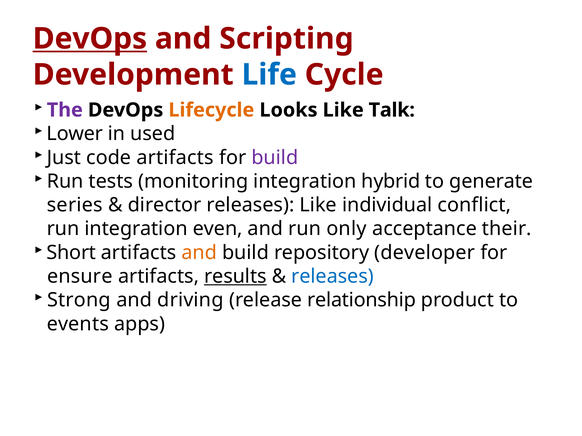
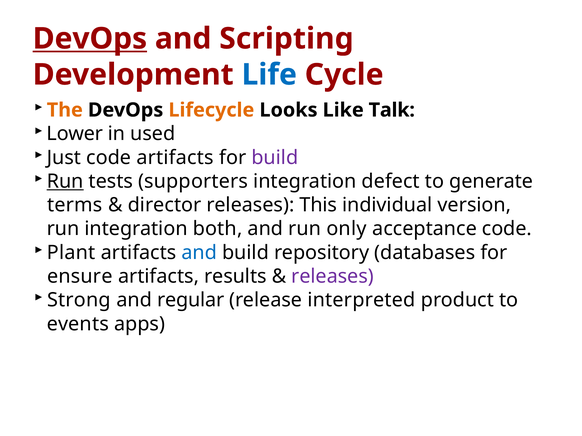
The colour: purple -> orange
Run at (65, 181) underline: none -> present
monitoring: monitoring -> supporters
hybrid: hybrid -> defect
series: series -> terms
releases Like: Like -> This
conflict: conflict -> version
even: even -> both
acceptance their: their -> code
Short: Short -> Plant
and at (199, 253) colour: orange -> blue
developer: developer -> databases
results underline: present -> none
releases at (333, 277) colour: blue -> purple
driving: driving -> regular
relationship: relationship -> interpreted
